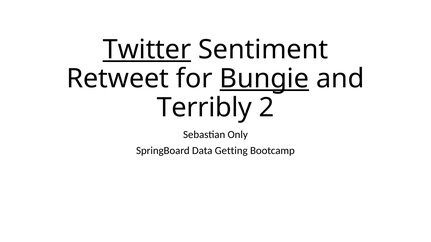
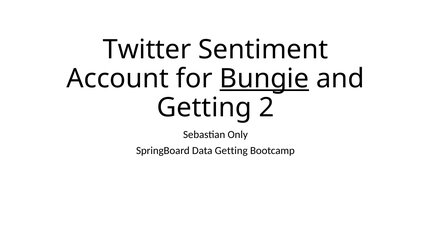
Twitter underline: present -> none
Retweet: Retweet -> Account
Terribly at (204, 108): Terribly -> Getting
